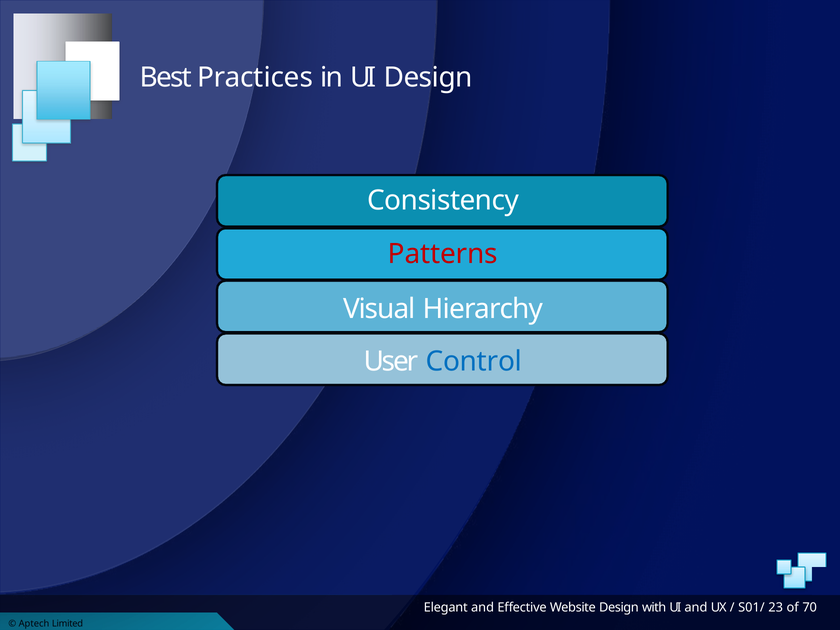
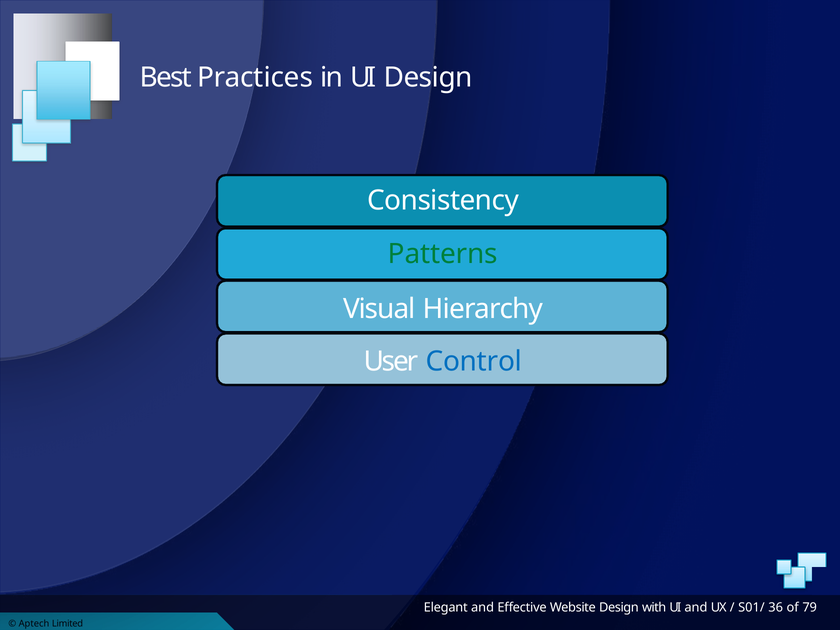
Patterns colour: red -> green
23: 23 -> 36
70: 70 -> 79
